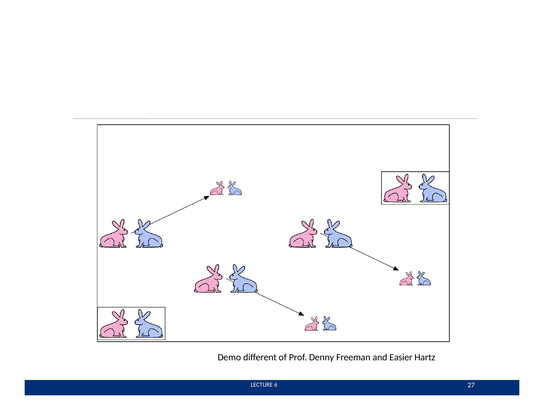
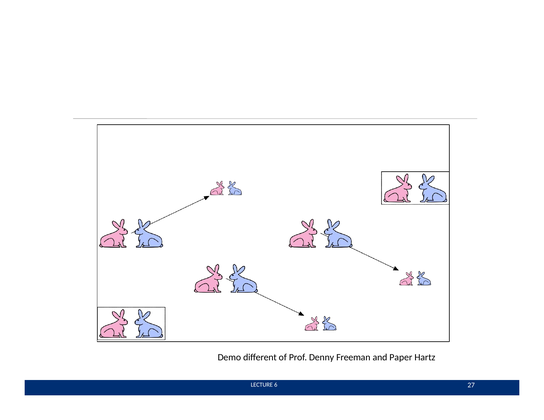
Easier: Easier -> Paper
